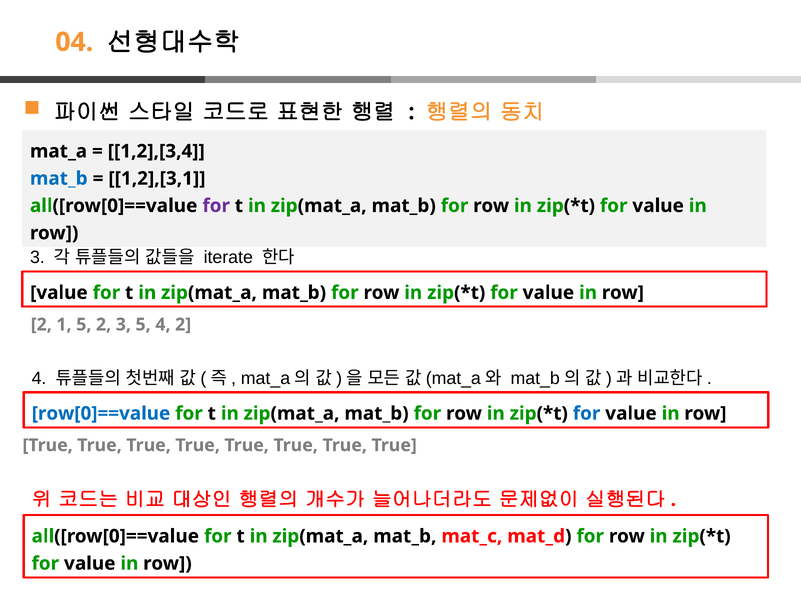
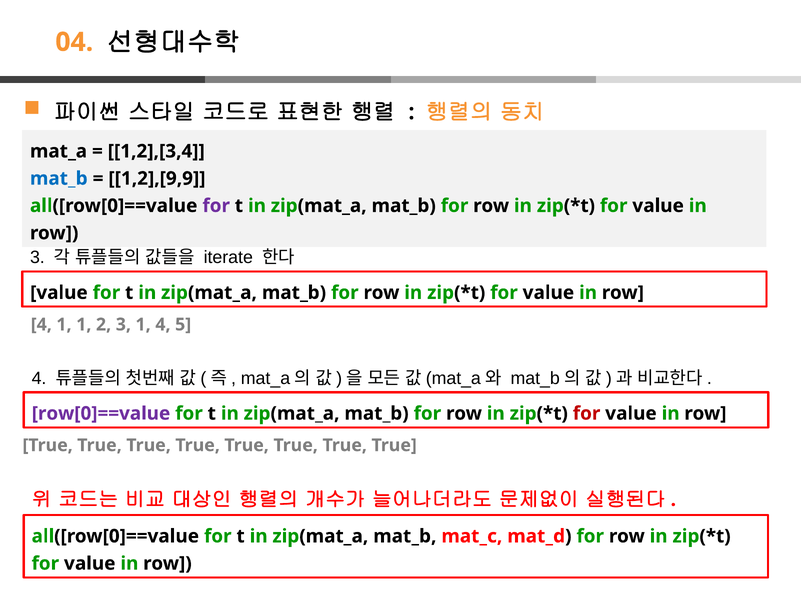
1,2],[3,1: 1,2],[3,1 -> 1,2],[9,9
2 at (41, 324): 2 -> 4
1 5: 5 -> 1
3 5: 5 -> 1
4 2: 2 -> 5
row[0]==value colour: blue -> purple
for at (587, 413) colour: blue -> red
